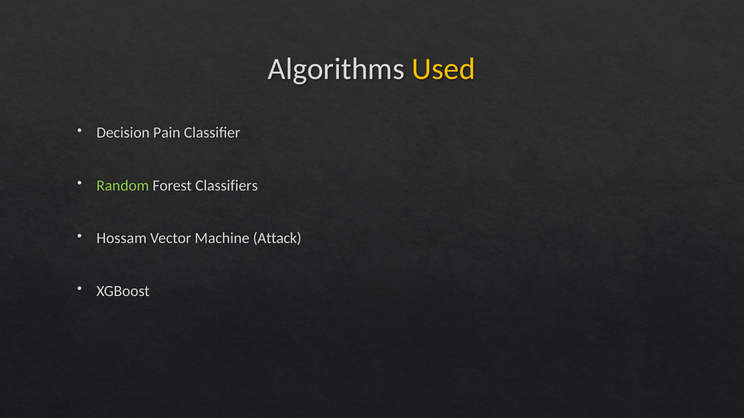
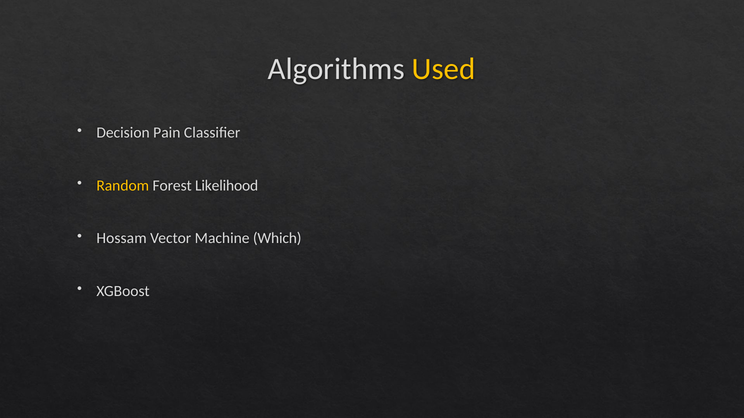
Random colour: light green -> yellow
Classifiers: Classifiers -> Likelihood
Attack: Attack -> Which
